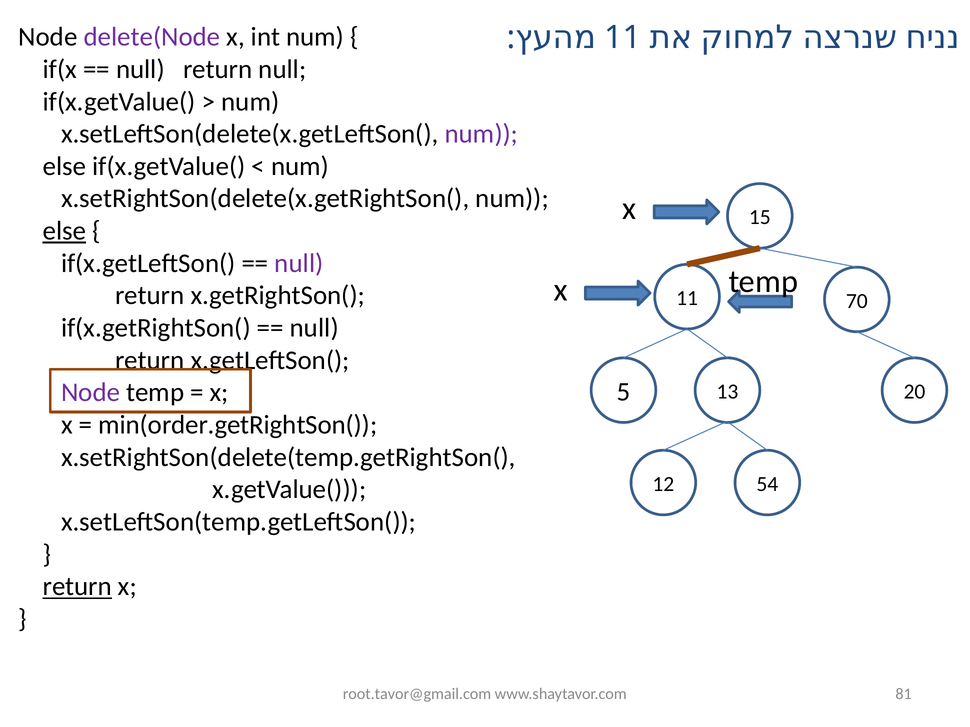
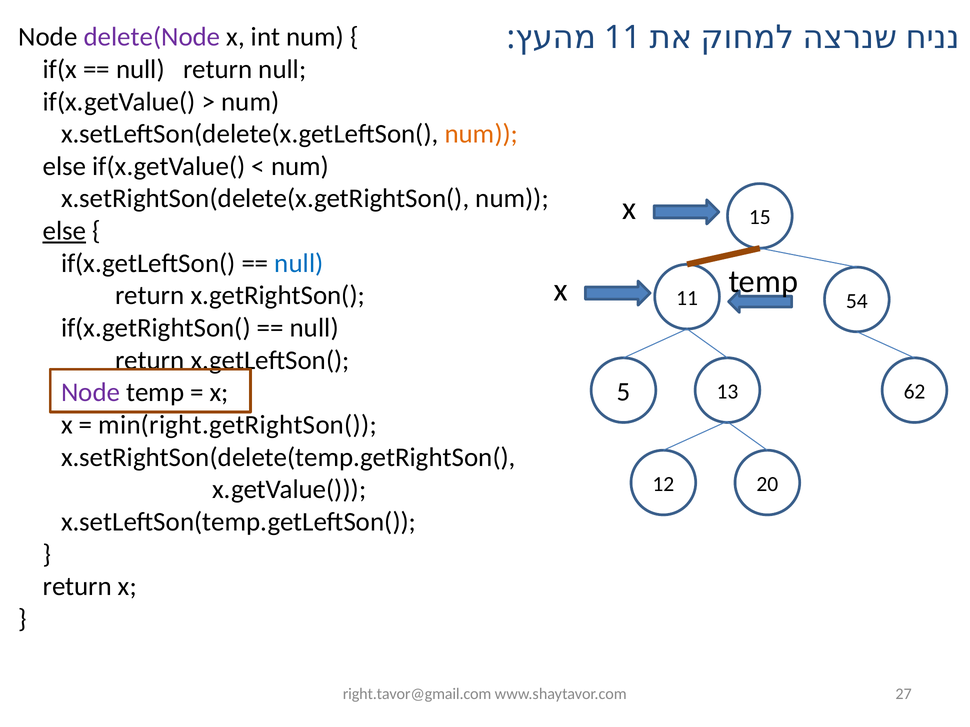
num at (481, 134) colour: purple -> orange
null at (299, 263) colour: purple -> blue
70: 70 -> 54
20: 20 -> 62
min(order.getRightSon(: min(order.getRightSon( -> min(right.getRightSon(
54: 54 -> 20
return at (77, 587) underline: present -> none
root.tavor@gmail.com: root.tavor@gmail.com -> right.tavor@gmail.com
81: 81 -> 27
